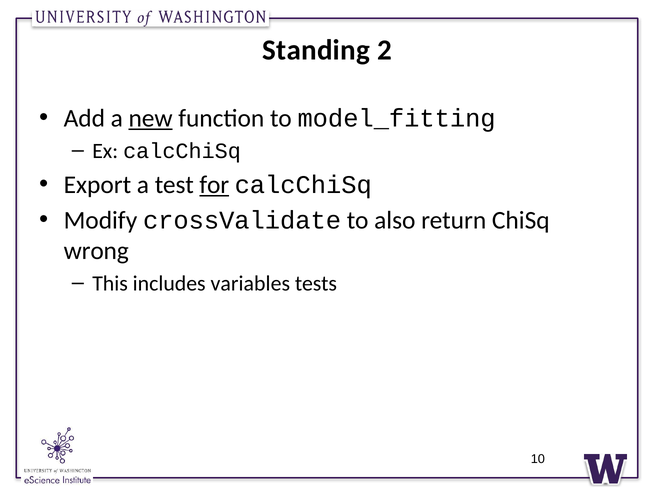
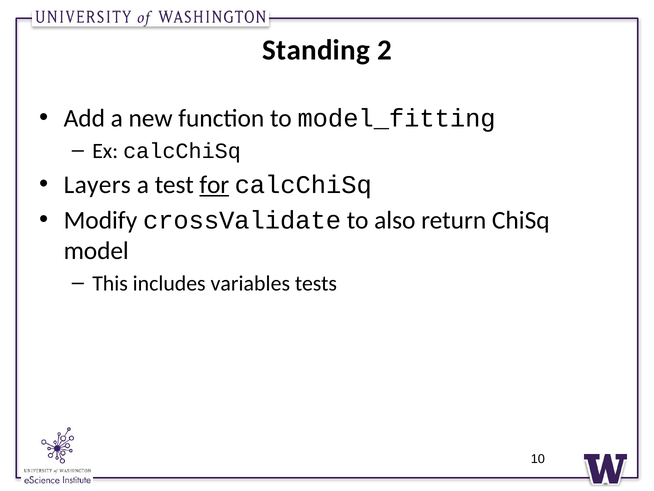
new underline: present -> none
Export: Export -> Layers
wrong: wrong -> model
